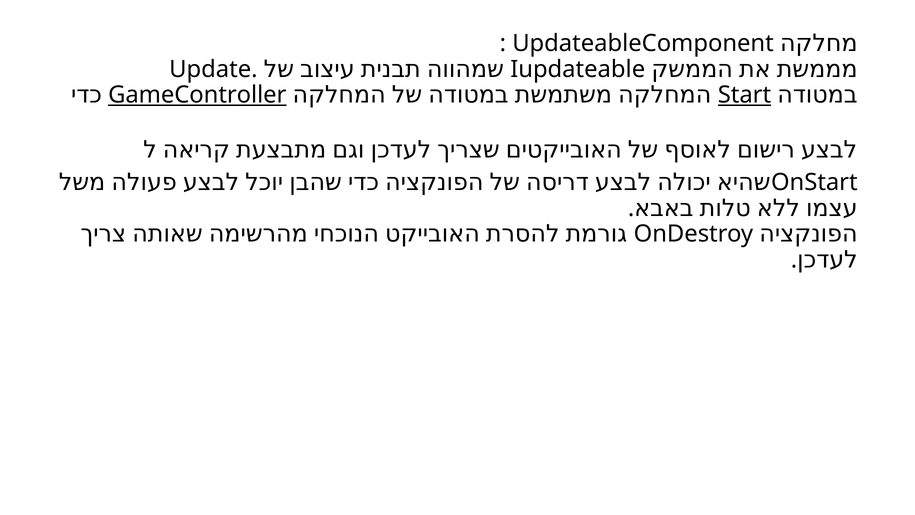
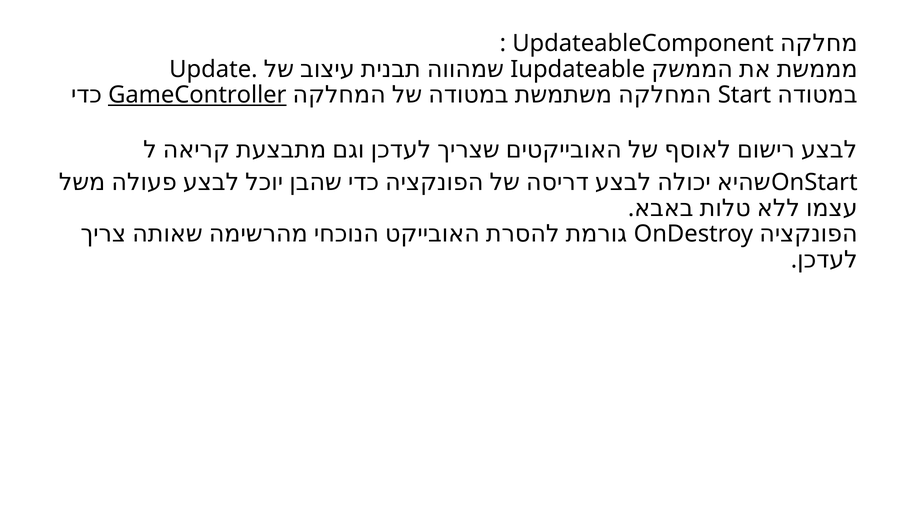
Start underline: present -> none
